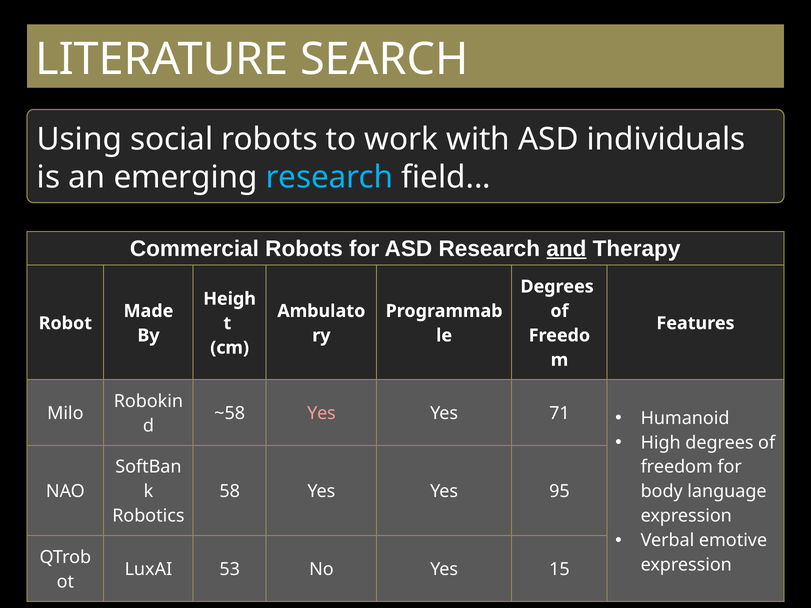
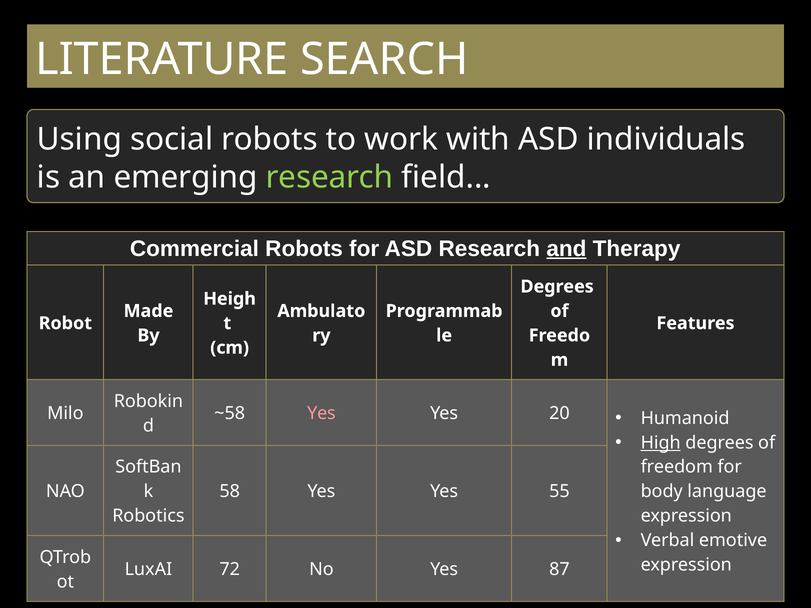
research at (330, 177) colour: light blue -> light green
71: 71 -> 20
High underline: none -> present
95: 95 -> 55
53: 53 -> 72
15: 15 -> 87
